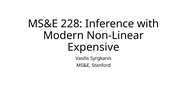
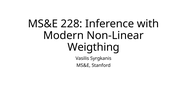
Expensive: Expensive -> Weigthing
